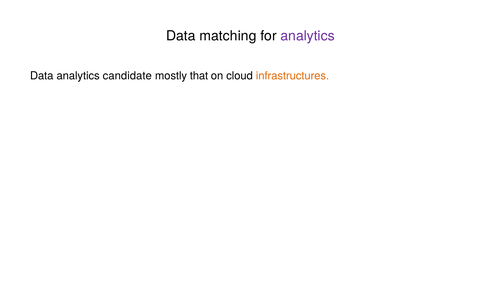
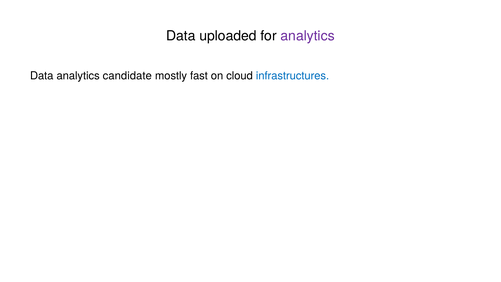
matching: matching -> uploaded
that: that -> fast
infrastructures colour: orange -> blue
